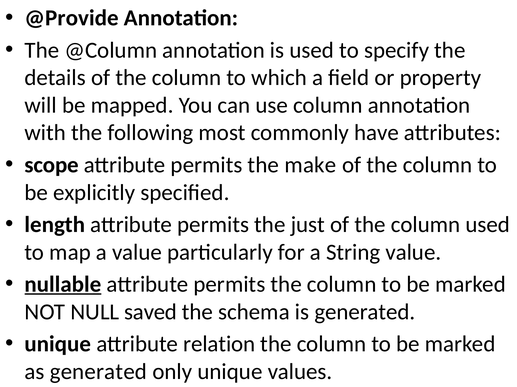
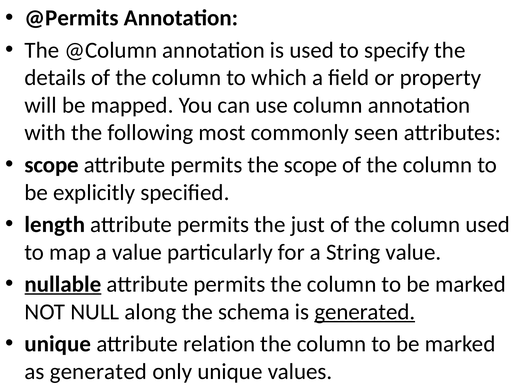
@Provide: @Provide -> @Permits
have: have -> seen
the make: make -> scope
saved: saved -> along
generated at (365, 312) underline: none -> present
